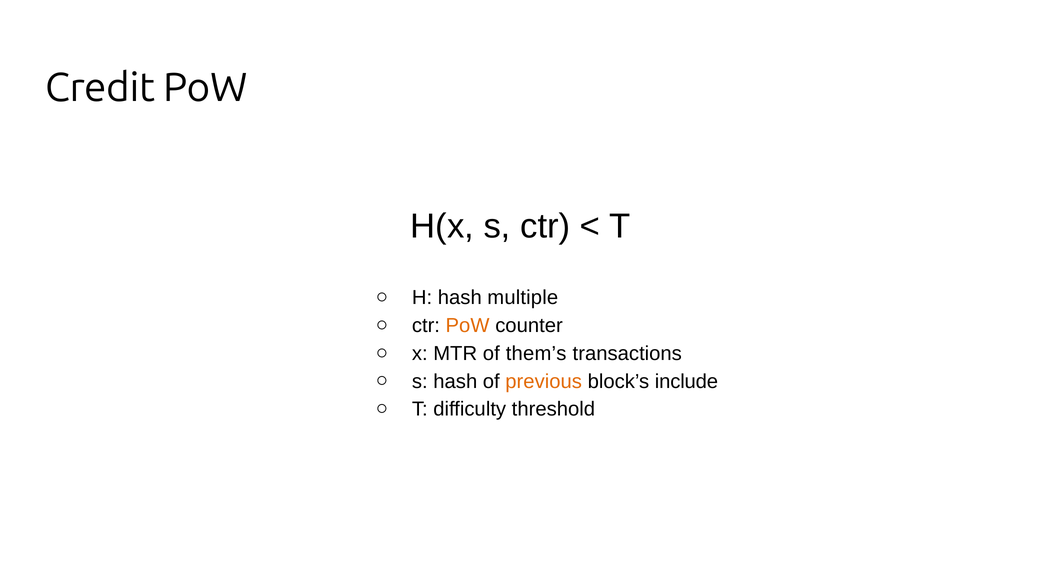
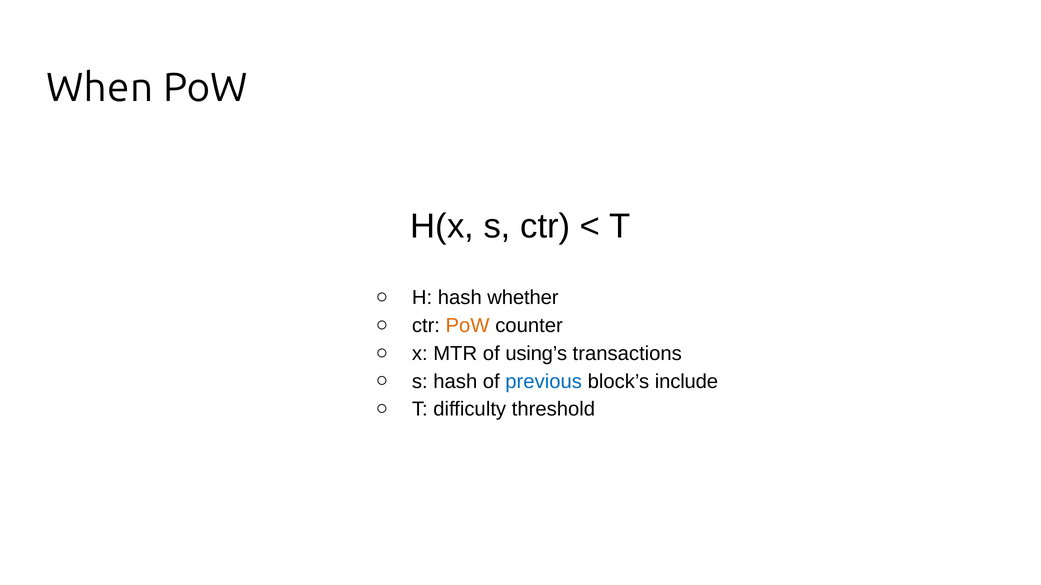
Credit: Credit -> When
multiple: multiple -> whether
them’s: them’s -> using’s
previous colour: orange -> blue
